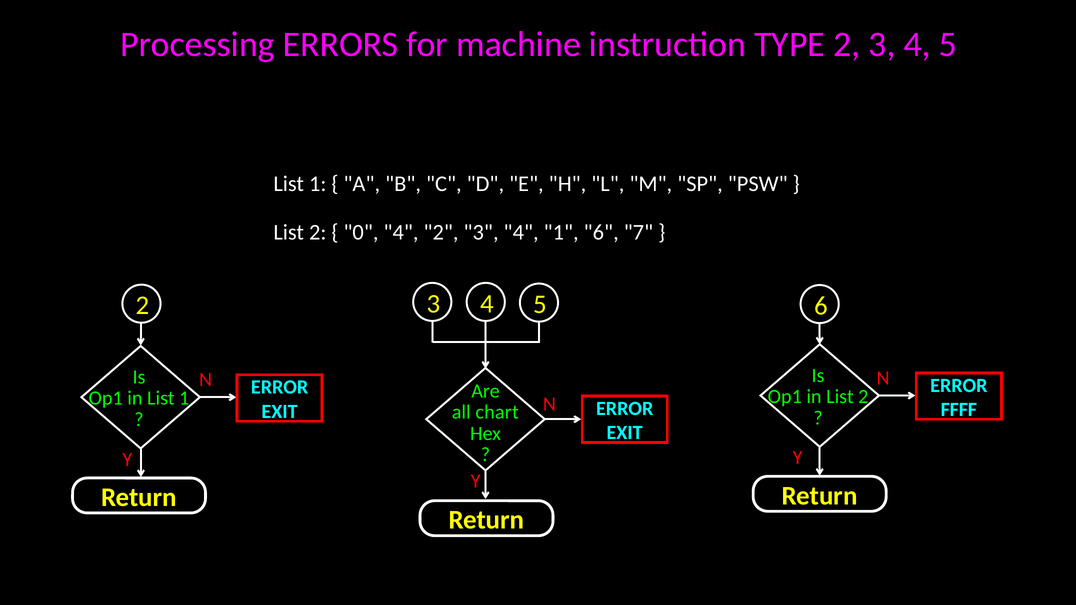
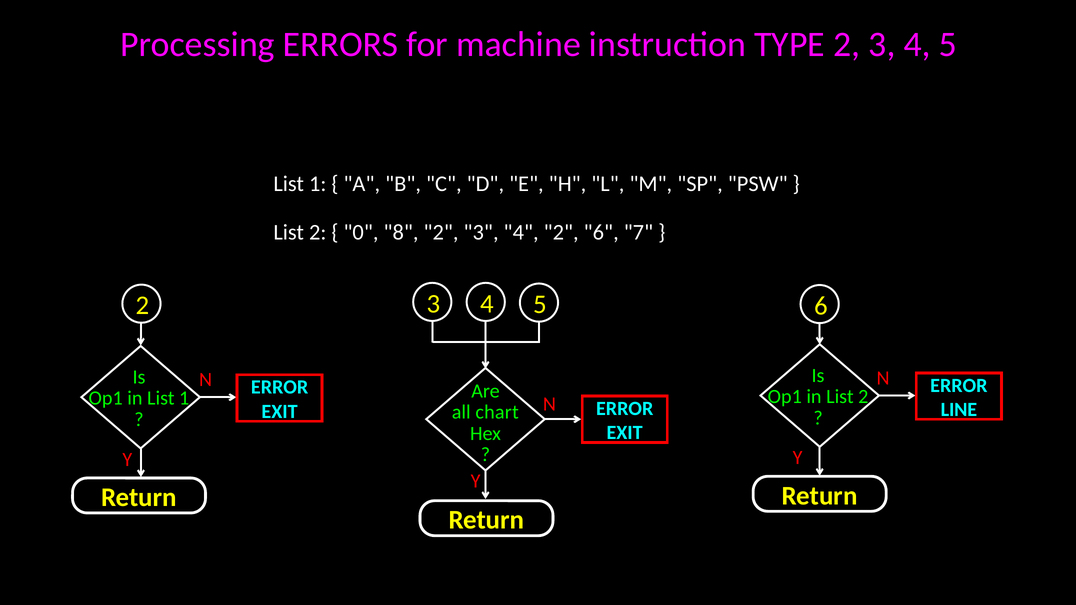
0 4: 4 -> 8
4 1: 1 -> 2
FFFF: FFFF -> LINE
